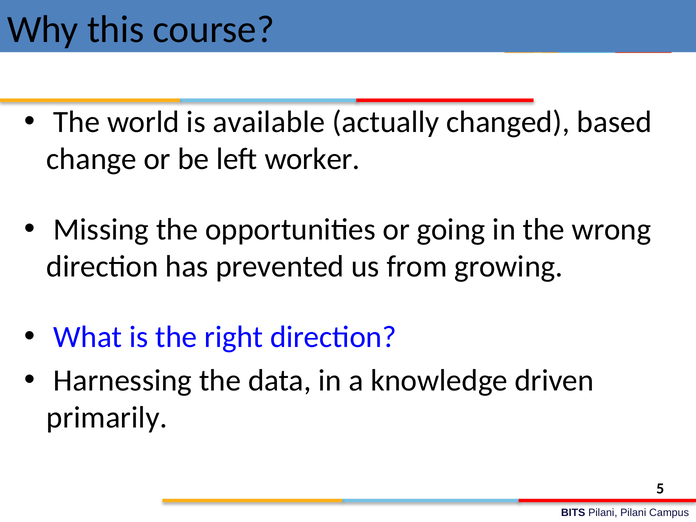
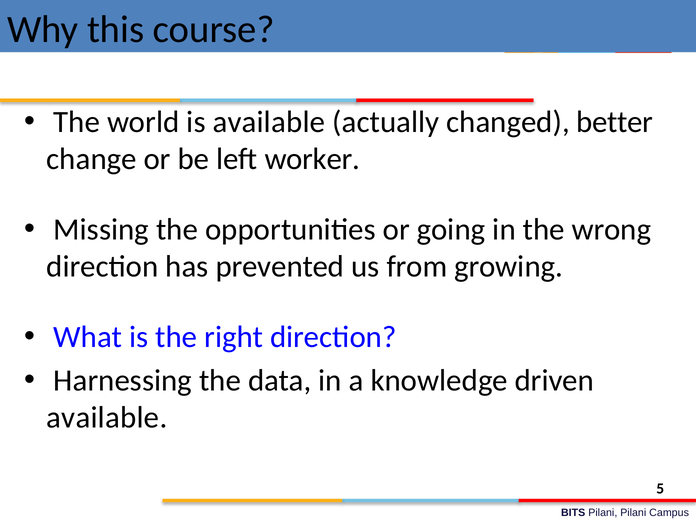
based: based -> better
primarily at (107, 418): primarily -> available
